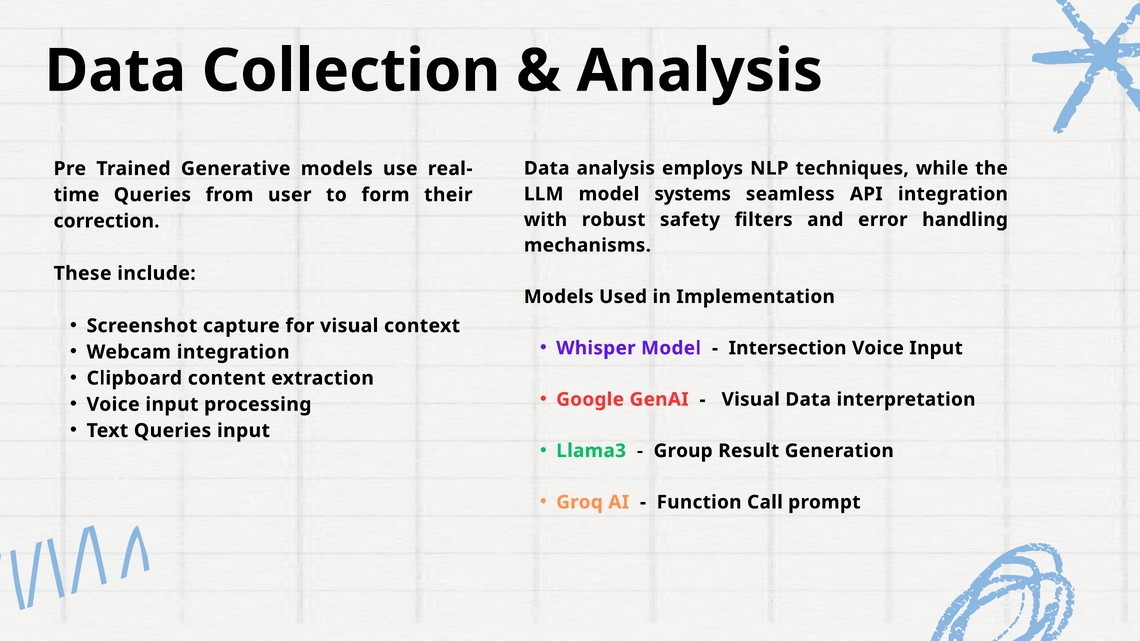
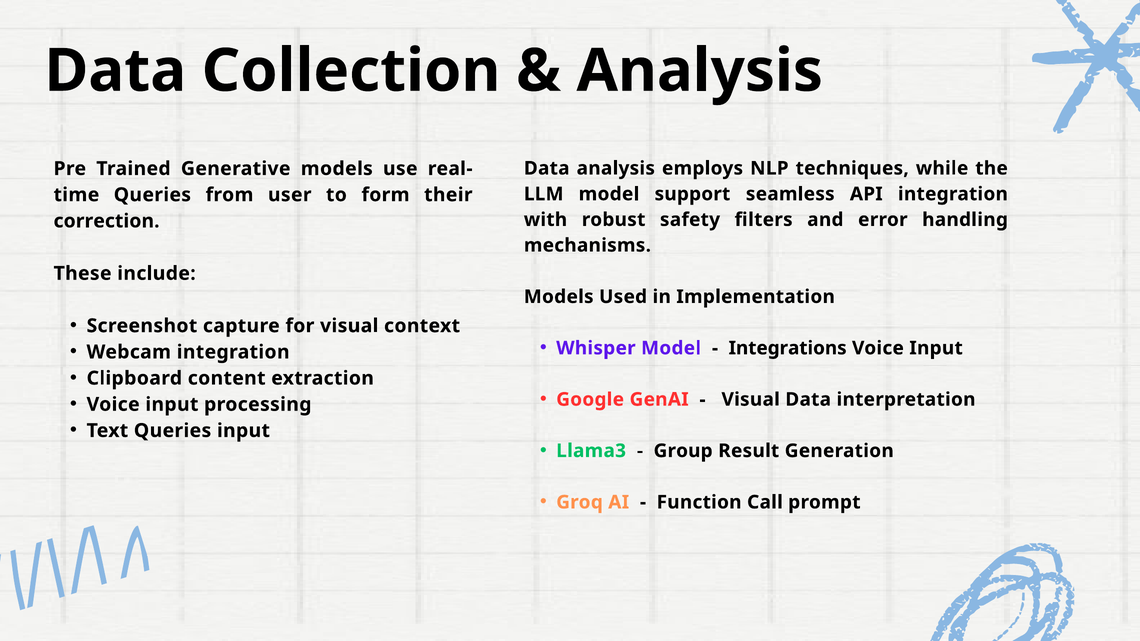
systems: systems -> support
Intersection: Intersection -> Integrations
